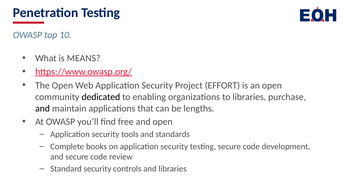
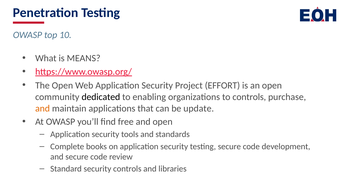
to libraries: libraries -> controls
and at (43, 108) colour: black -> orange
lengths: lengths -> update
